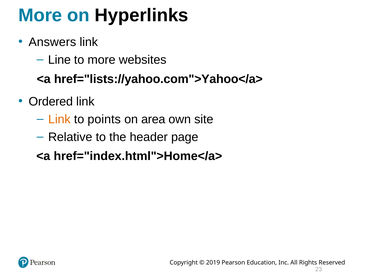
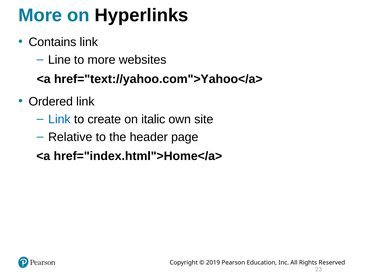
Answers: Answers -> Contains
href="lists://yahoo.com">Yahoo</a>: href="lists://yahoo.com">Yahoo</a> -> href="text://yahoo.com">Yahoo</a>
Link at (59, 119) colour: orange -> blue
points: points -> create
area: area -> italic
